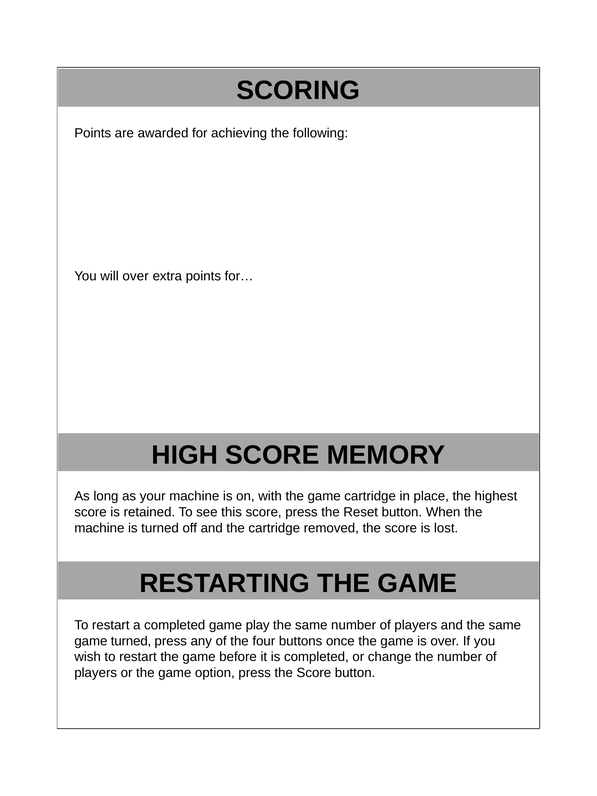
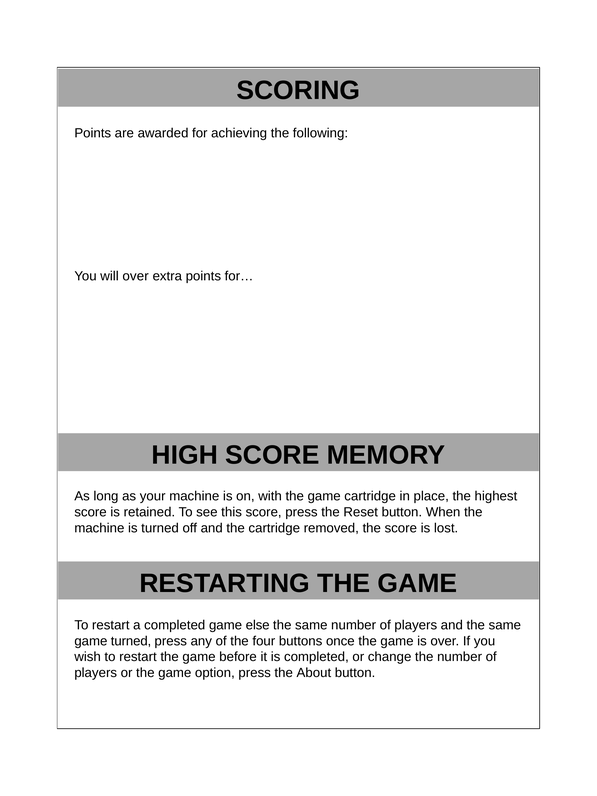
play: play -> else
press the Score: Score -> About
